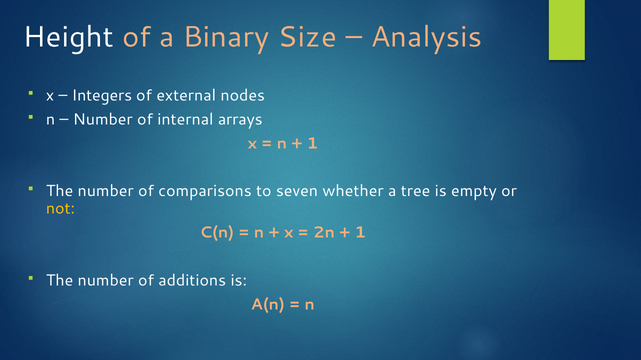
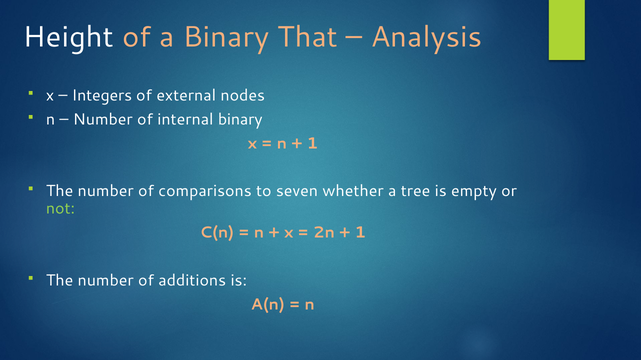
Size: Size -> That
internal arrays: arrays -> binary
not colour: yellow -> light green
